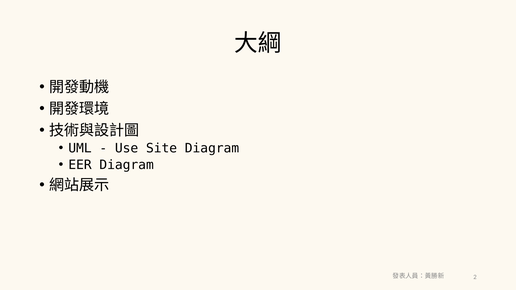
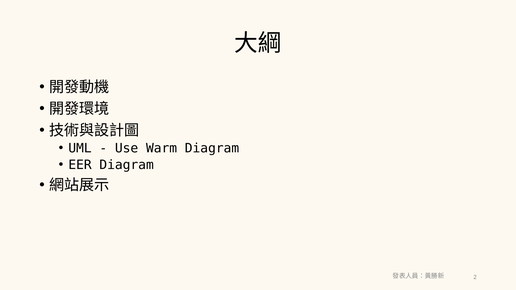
Site: Site -> Warm
